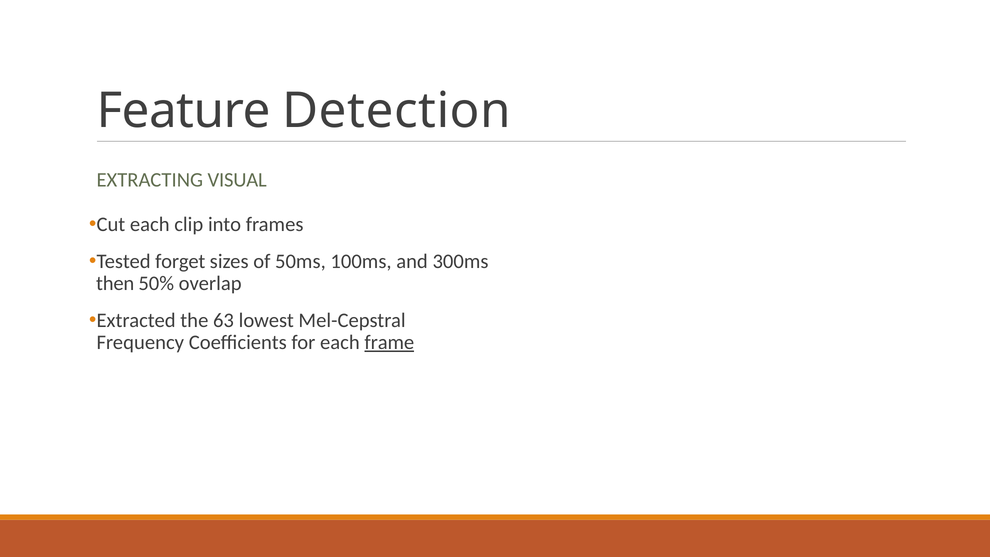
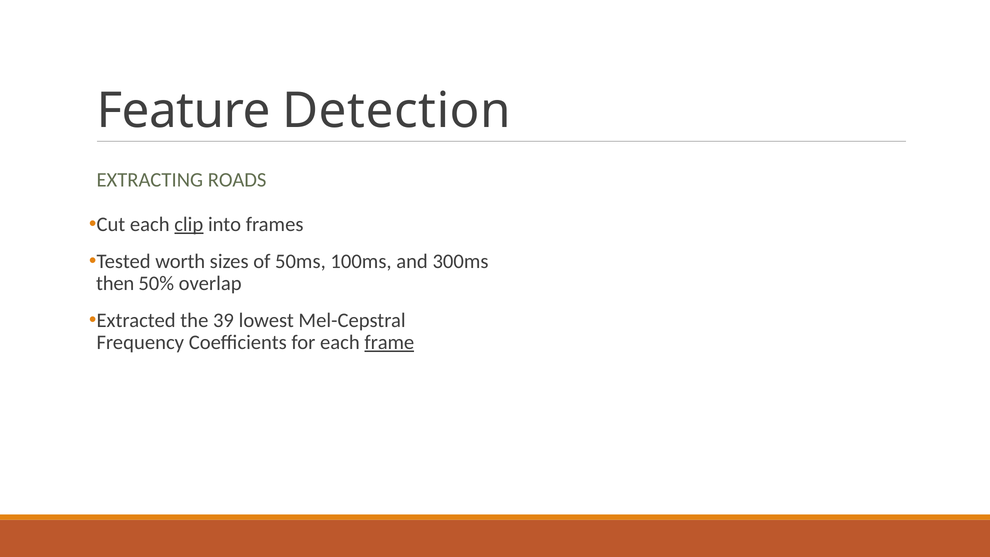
VISUAL: VISUAL -> ROADS
clip underline: none -> present
forget: forget -> worth
63: 63 -> 39
